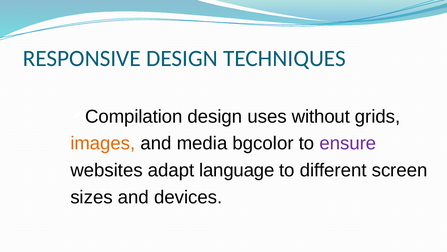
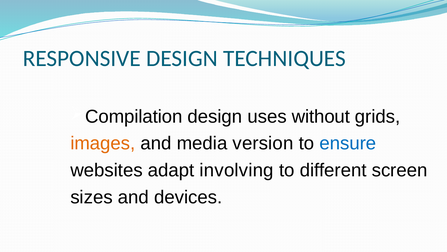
bgcolor: bgcolor -> version
ensure colour: purple -> blue
language: language -> involving
